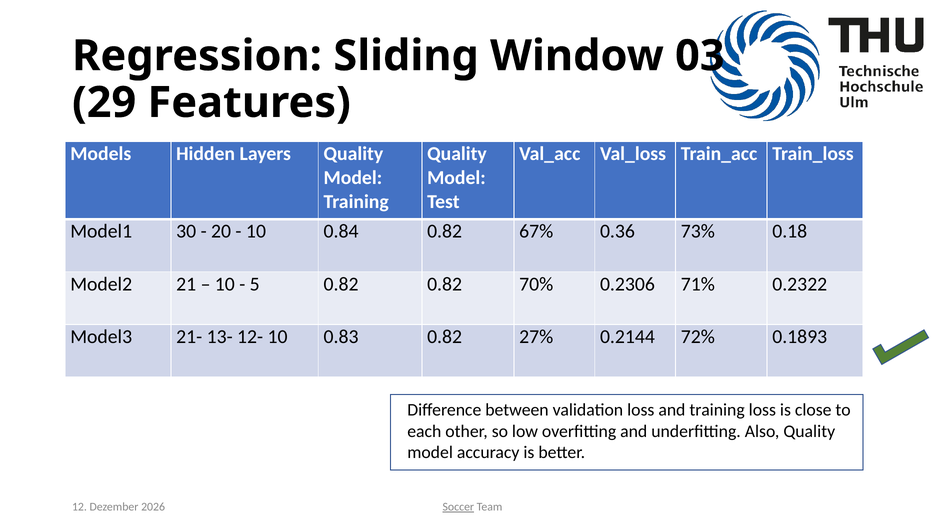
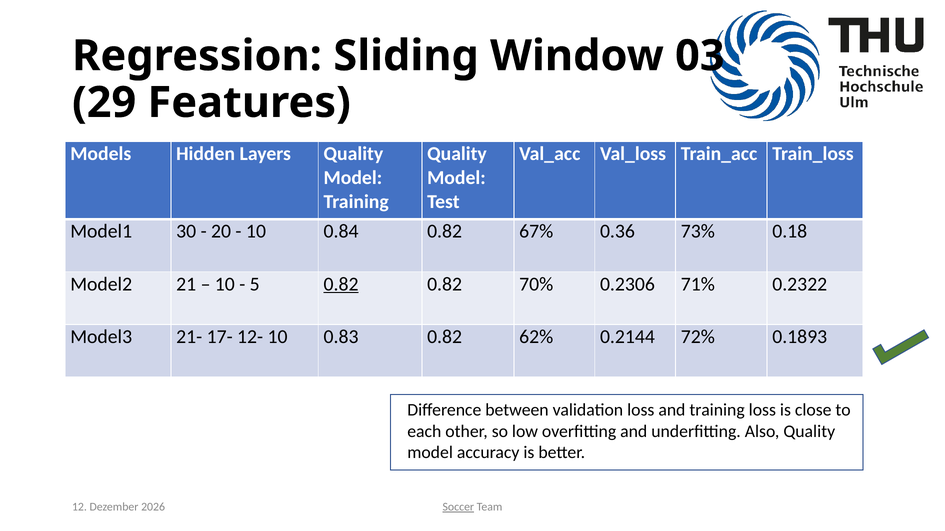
0.82 at (341, 284) underline: none -> present
13-: 13- -> 17-
27%: 27% -> 62%
